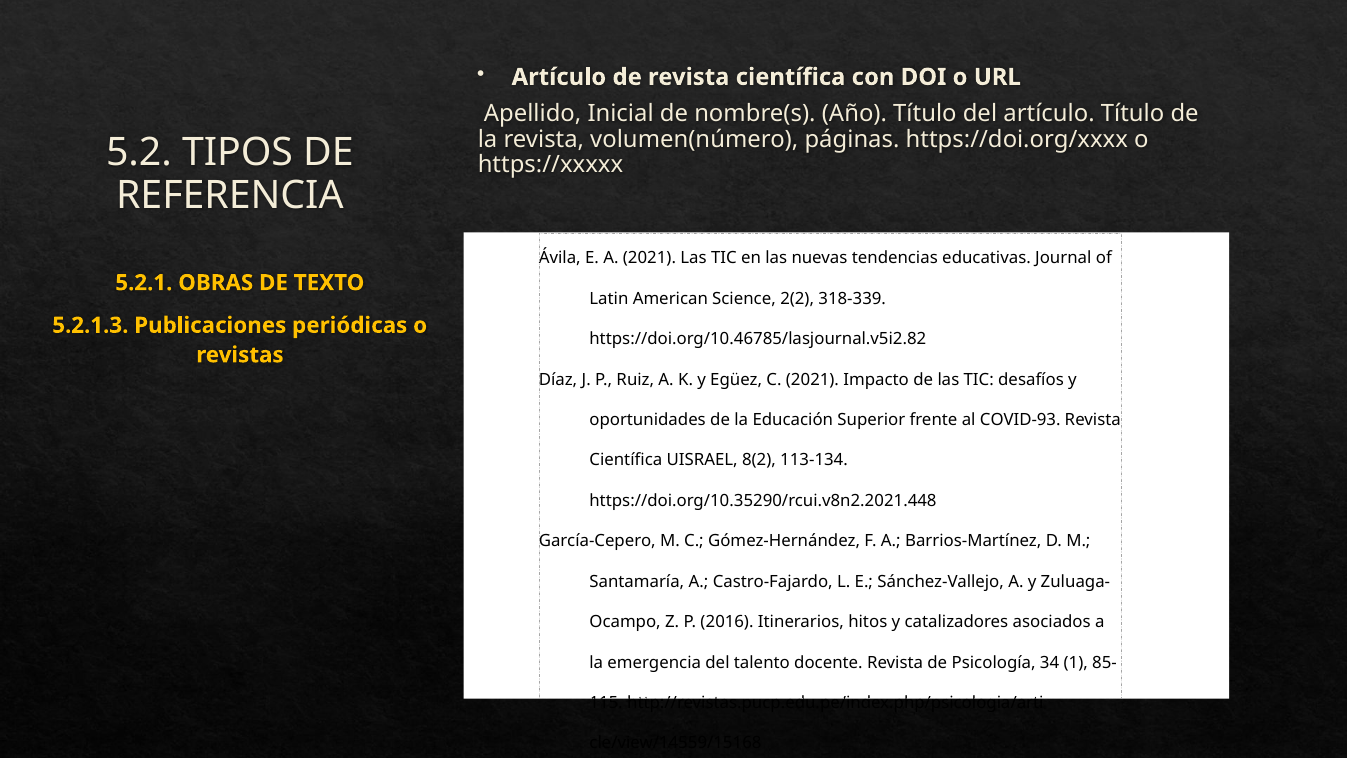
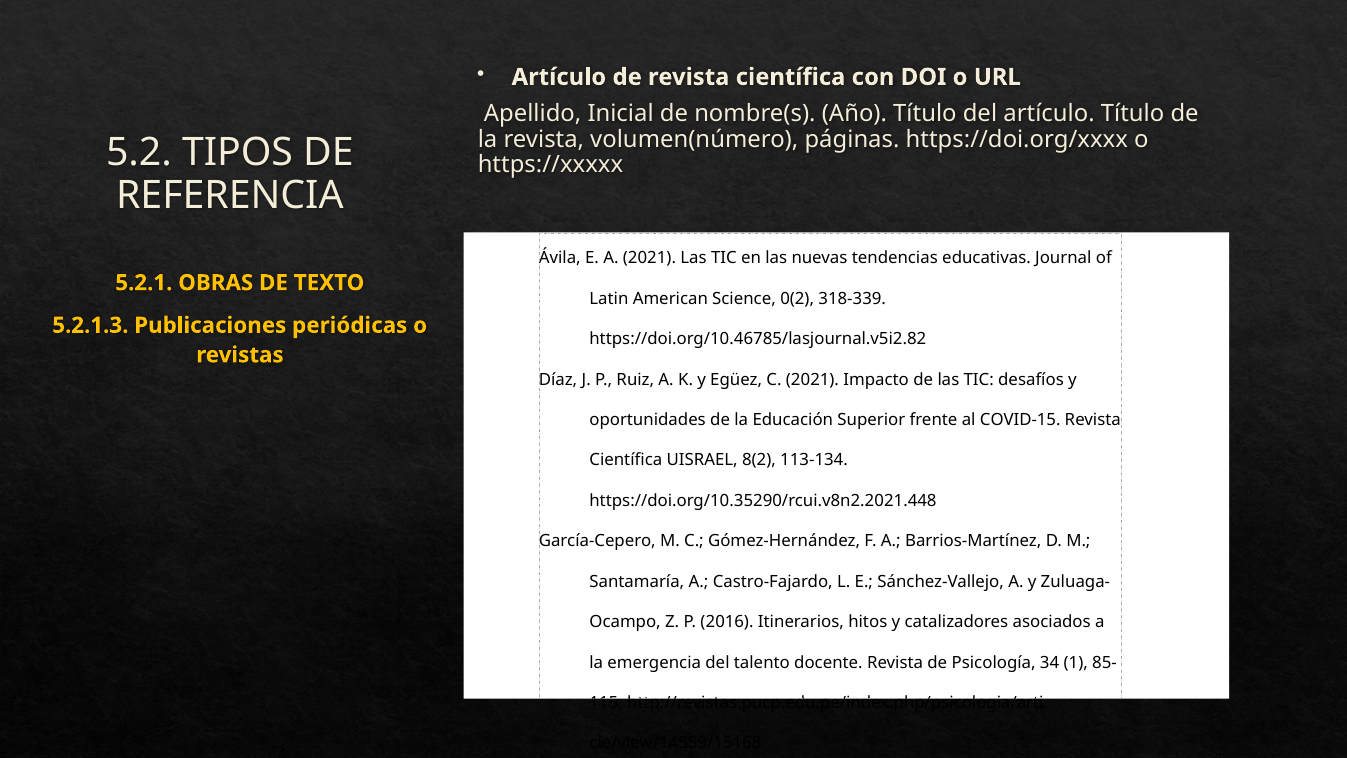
2(2: 2(2 -> 0(2
COVID-93: COVID-93 -> COVID-15
